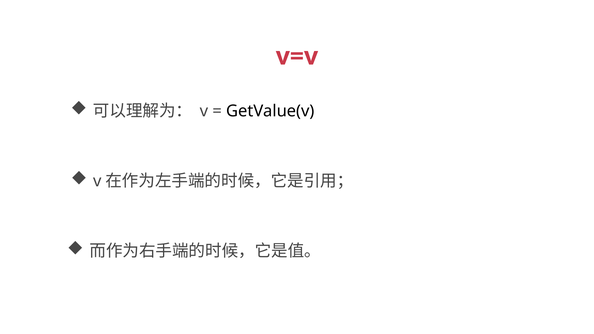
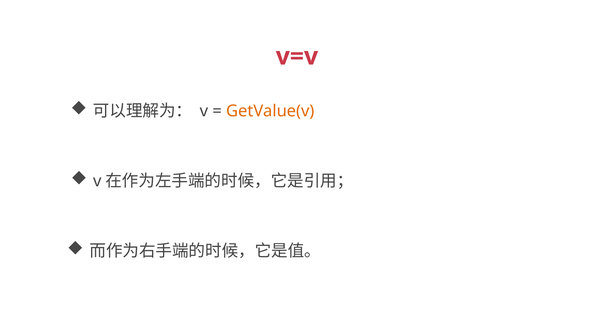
GetValue(v colour: black -> orange
